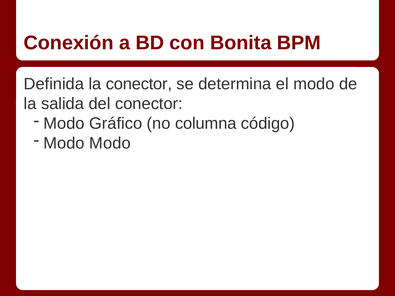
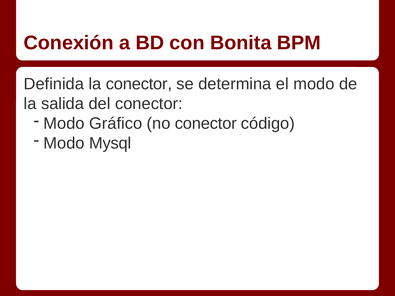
no columna: columna -> conector
Modo Modo: Modo -> Mysql
